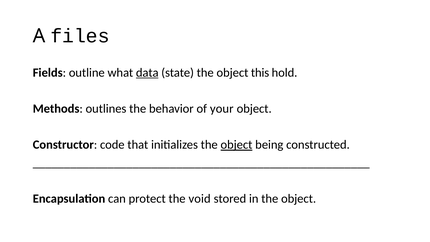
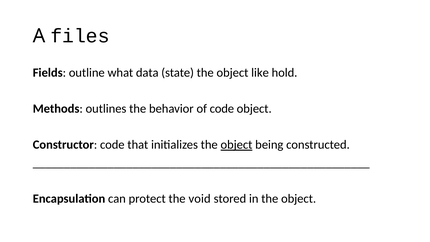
data underline: present -> none
this: this -> like
of your: your -> code
